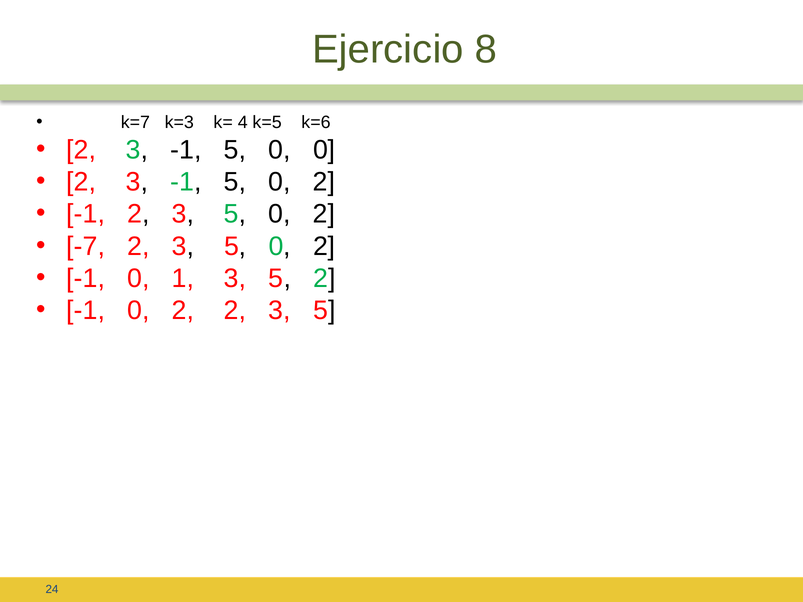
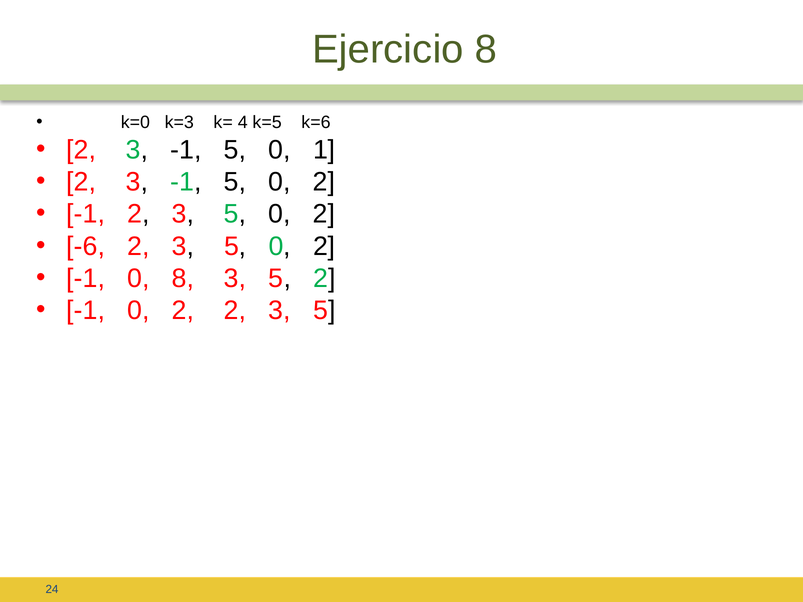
k=7: k=7 -> k=0
0 0: 0 -> 1
-7: -7 -> -6
0 1: 1 -> 8
